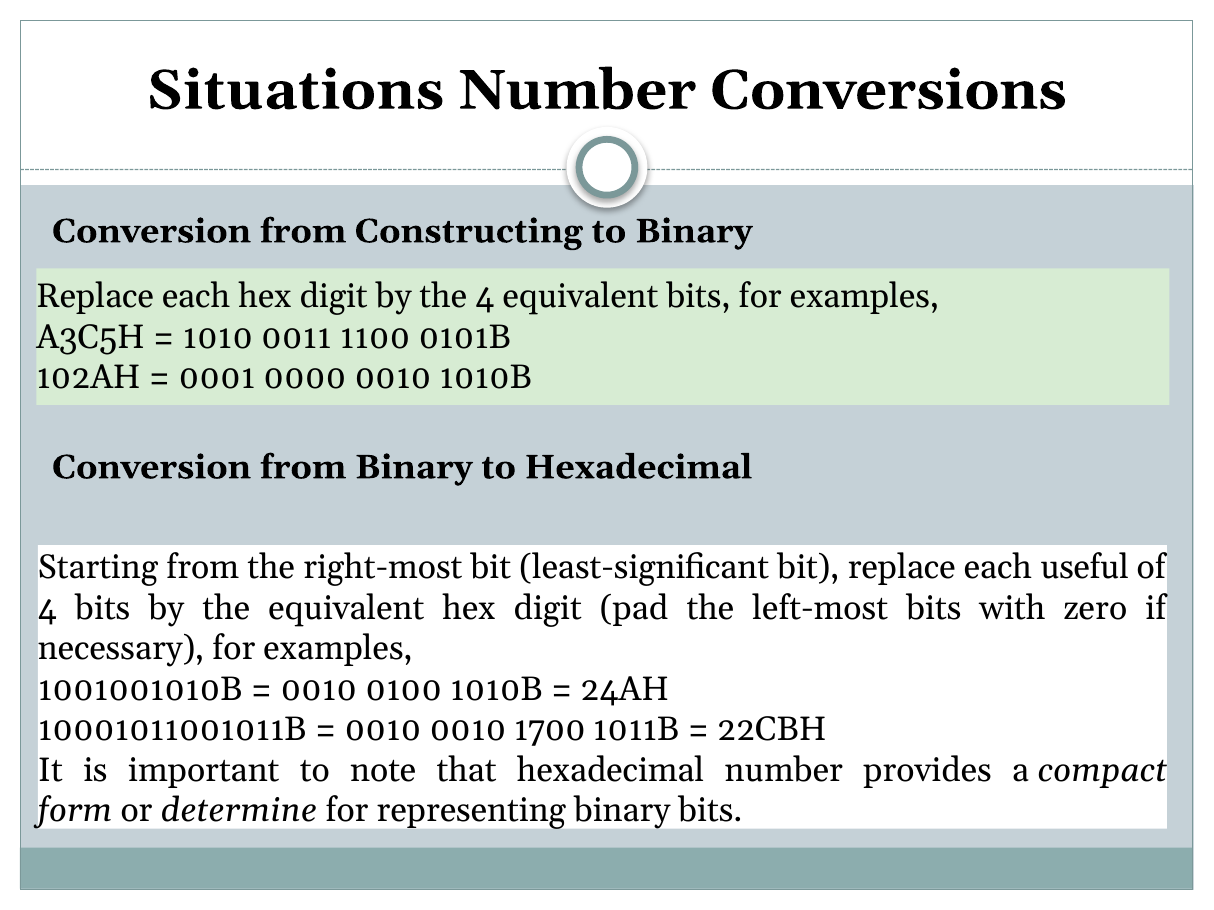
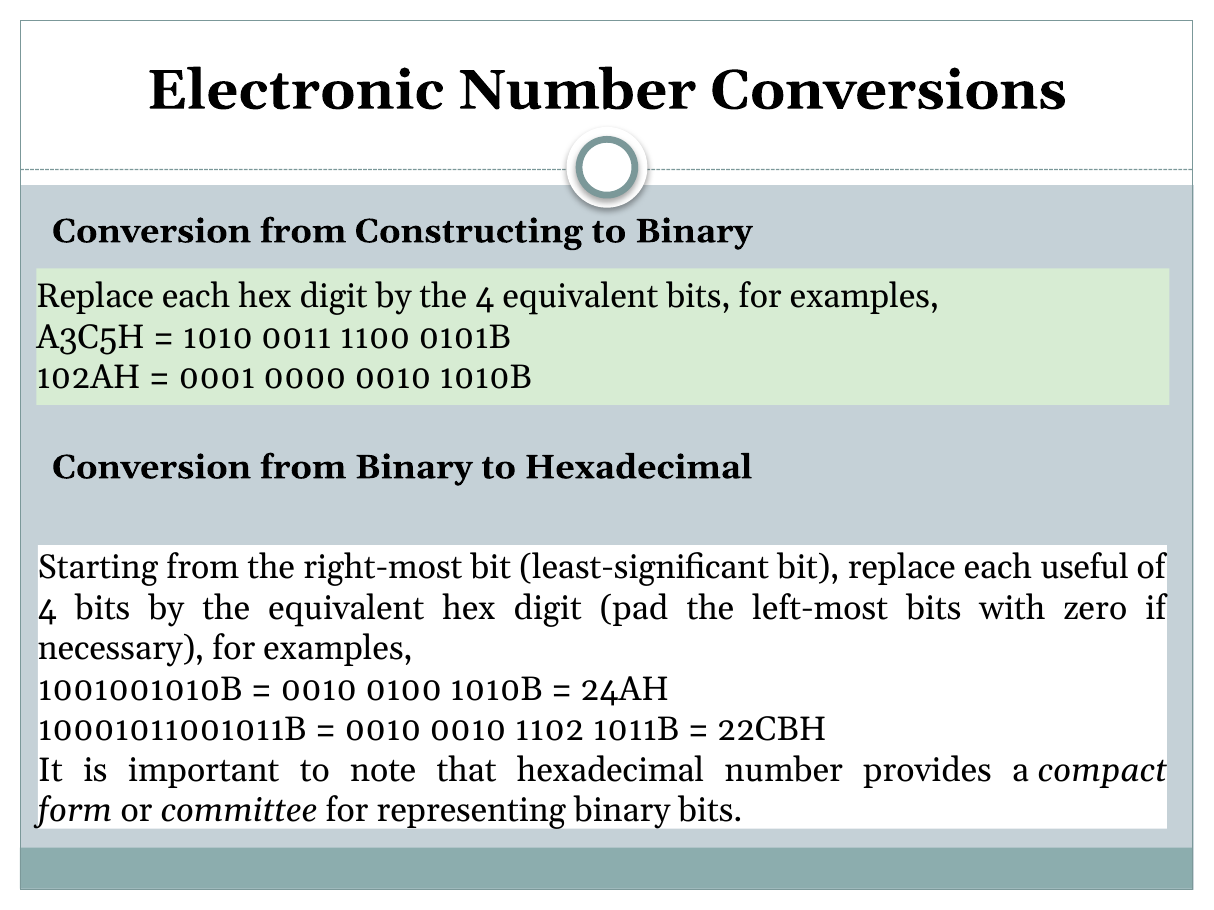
Situations: Situations -> Electronic
1700: 1700 -> 1102
determine: determine -> committee
